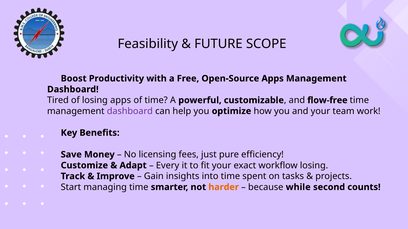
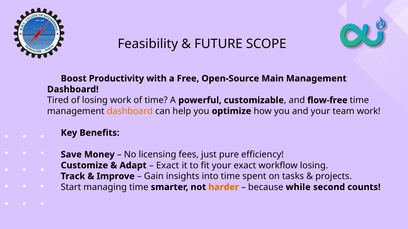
Open-Source Apps: Apps -> Main
losing apps: apps -> work
dashboard at (130, 111) colour: purple -> orange
Every at (168, 166): Every -> Exact
